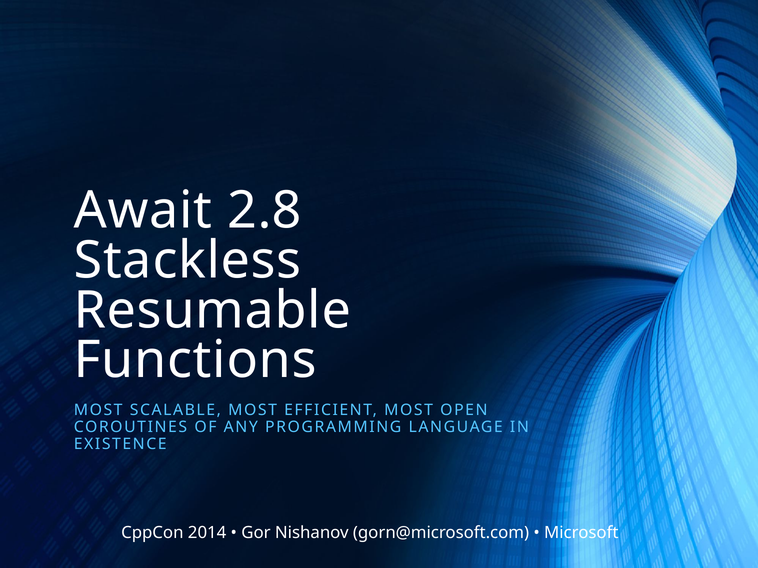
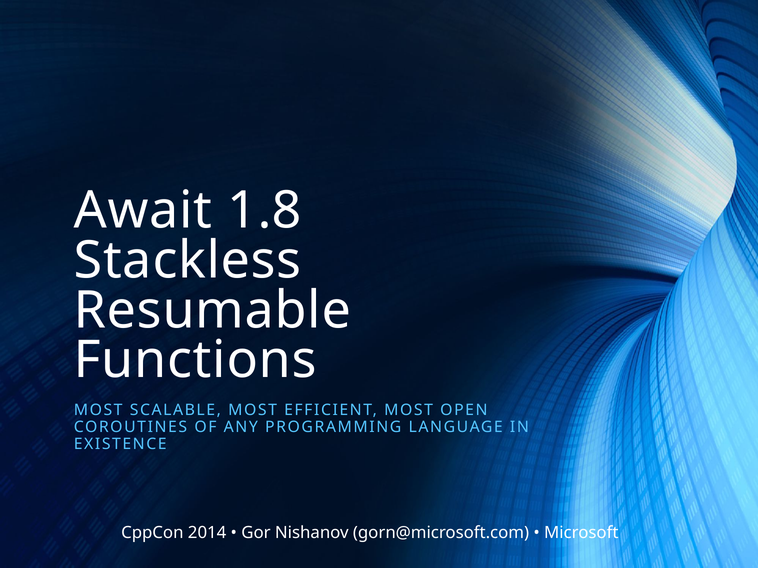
2.8: 2.8 -> 1.8
